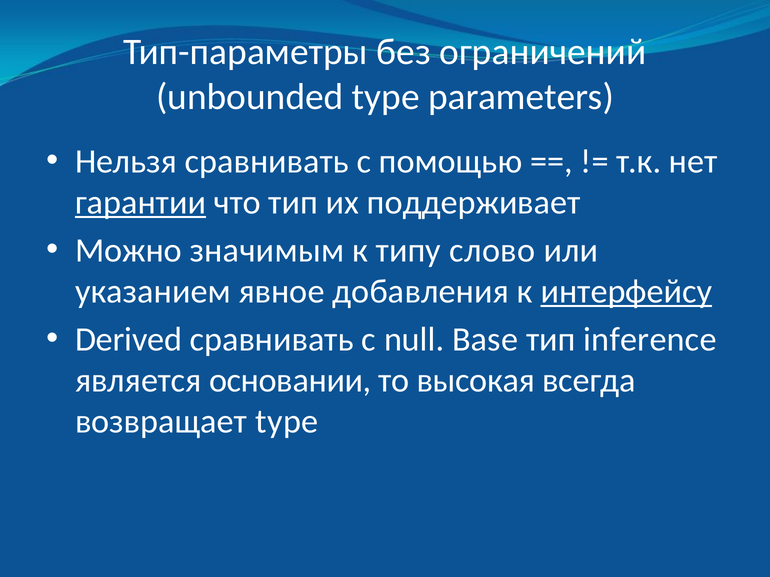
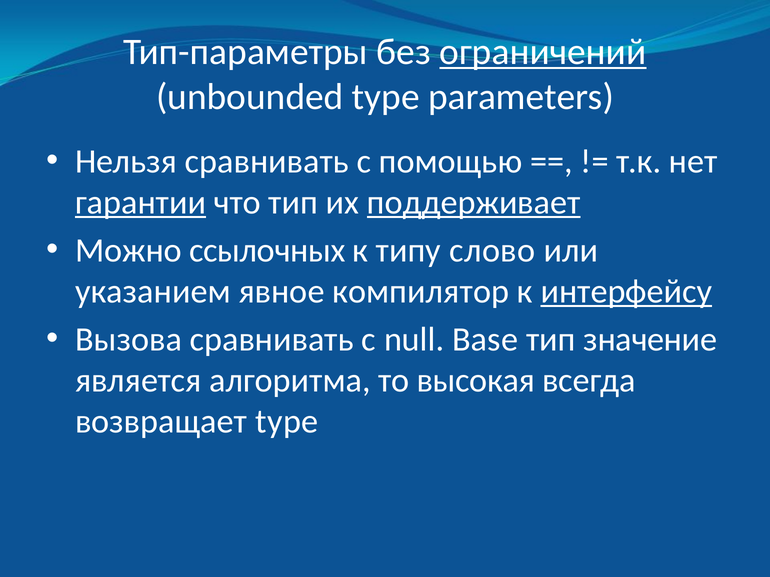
ограничений underline: none -> present
поддерживает underline: none -> present
значимым: значимым -> ссылочных
добавления: добавления -> компилятор
Derived: Derived -> Вызова
inference: inference -> значение
основании: основании -> алгоритма
